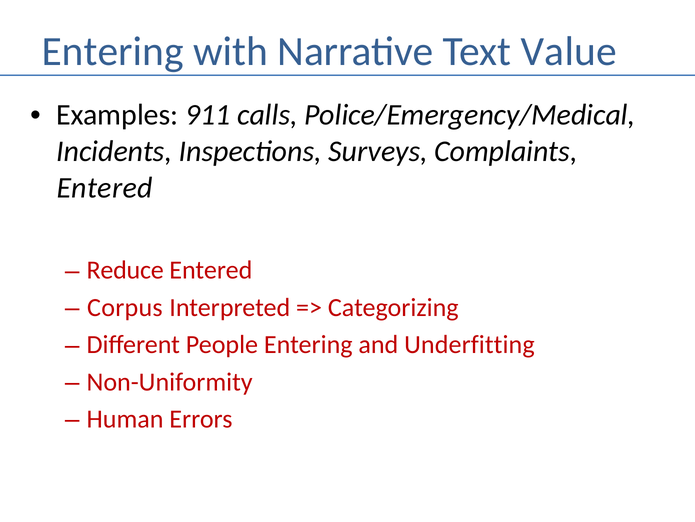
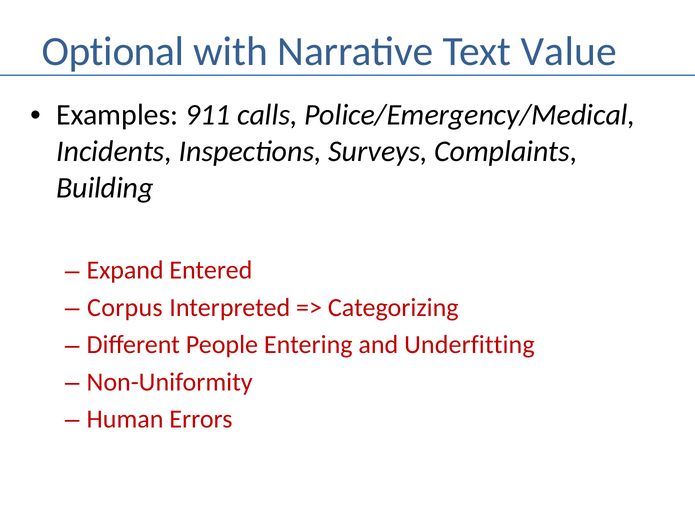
Entering at (113, 51): Entering -> Optional
Entered at (105, 188): Entered -> Building
Reduce: Reduce -> Expand
